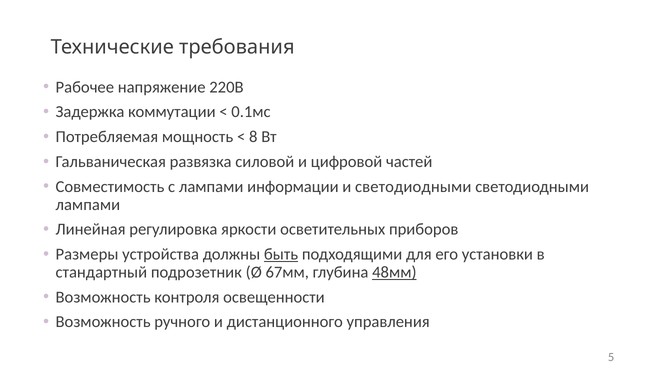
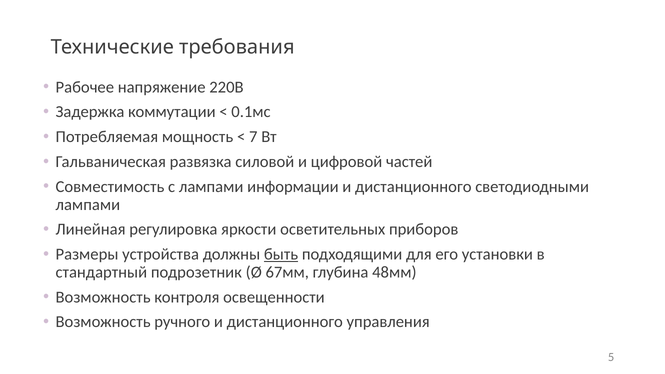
8: 8 -> 7
светодиодными at (413, 187): светодиодными -> дистанционного
48мм underline: present -> none
